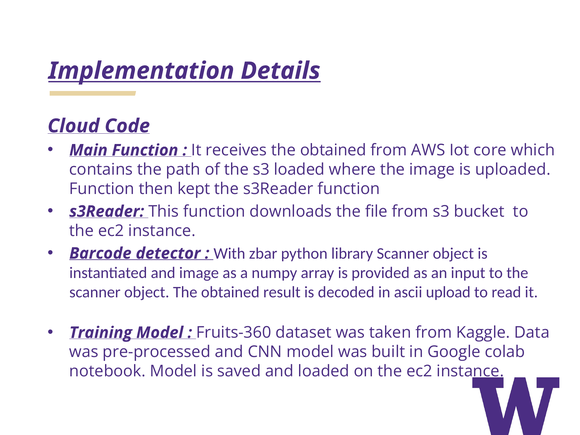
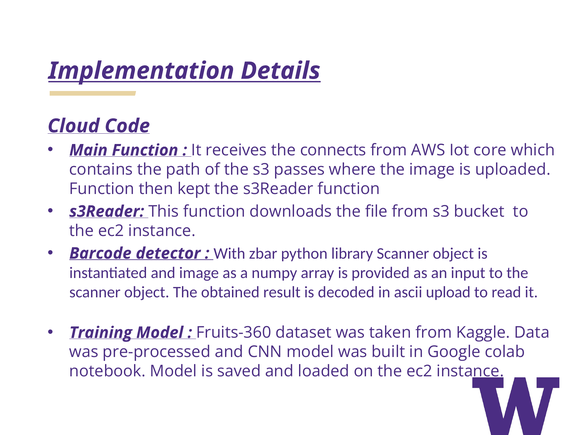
receives the obtained: obtained -> connects
s3 loaded: loaded -> passes
